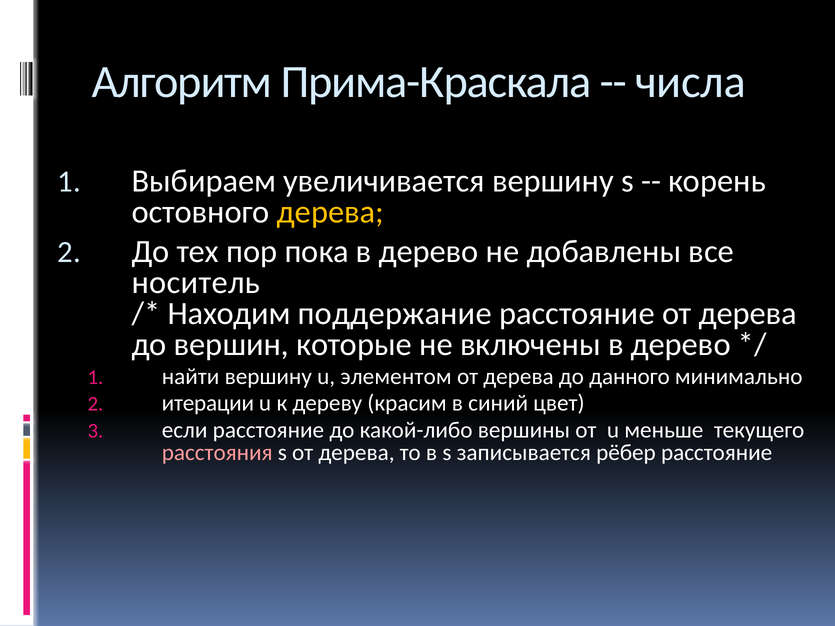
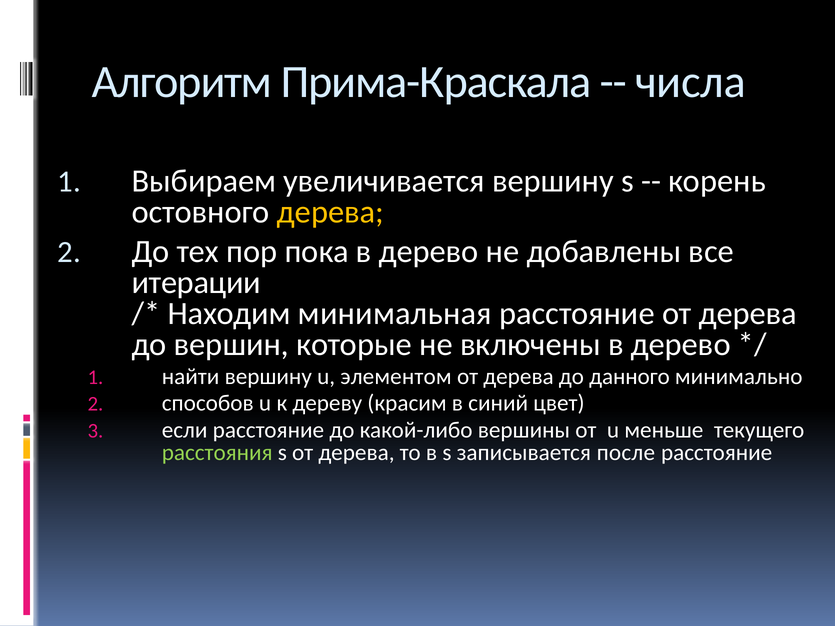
носитель: носитель -> итерации
поддержание: поддержание -> минимальная
итерации: итерации -> способов
расстояния colour: pink -> light green
рёбер: рёбер -> после
